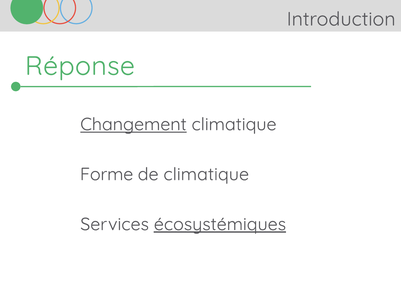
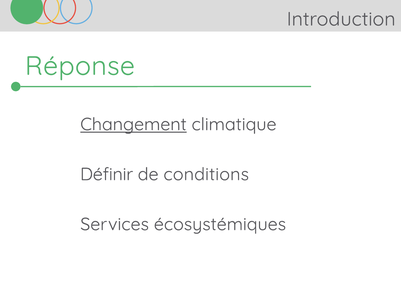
Forme: Forme -> Définir
de climatique: climatique -> conditions
écosystémiques underline: present -> none
